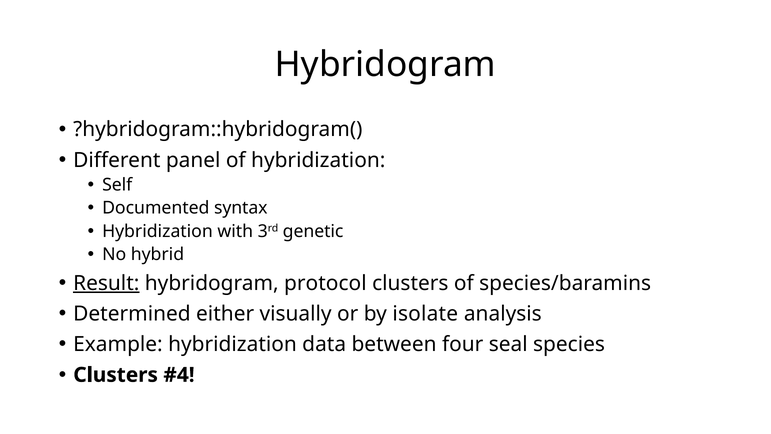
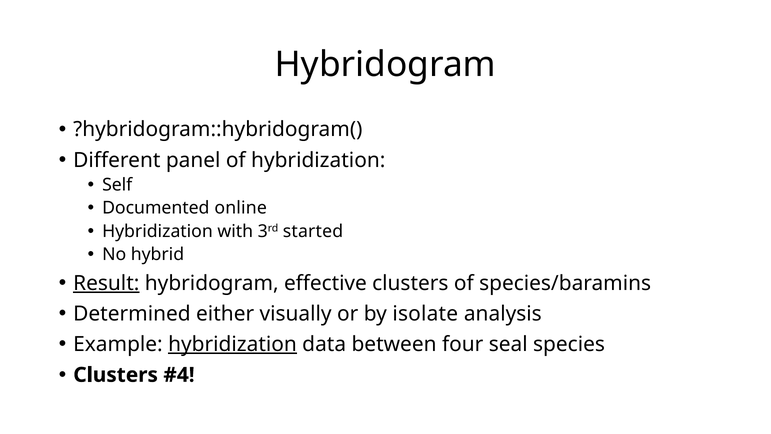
syntax: syntax -> online
genetic: genetic -> started
protocol: protocol -> effective
hybridization at (233, 344) underline: none -> present
